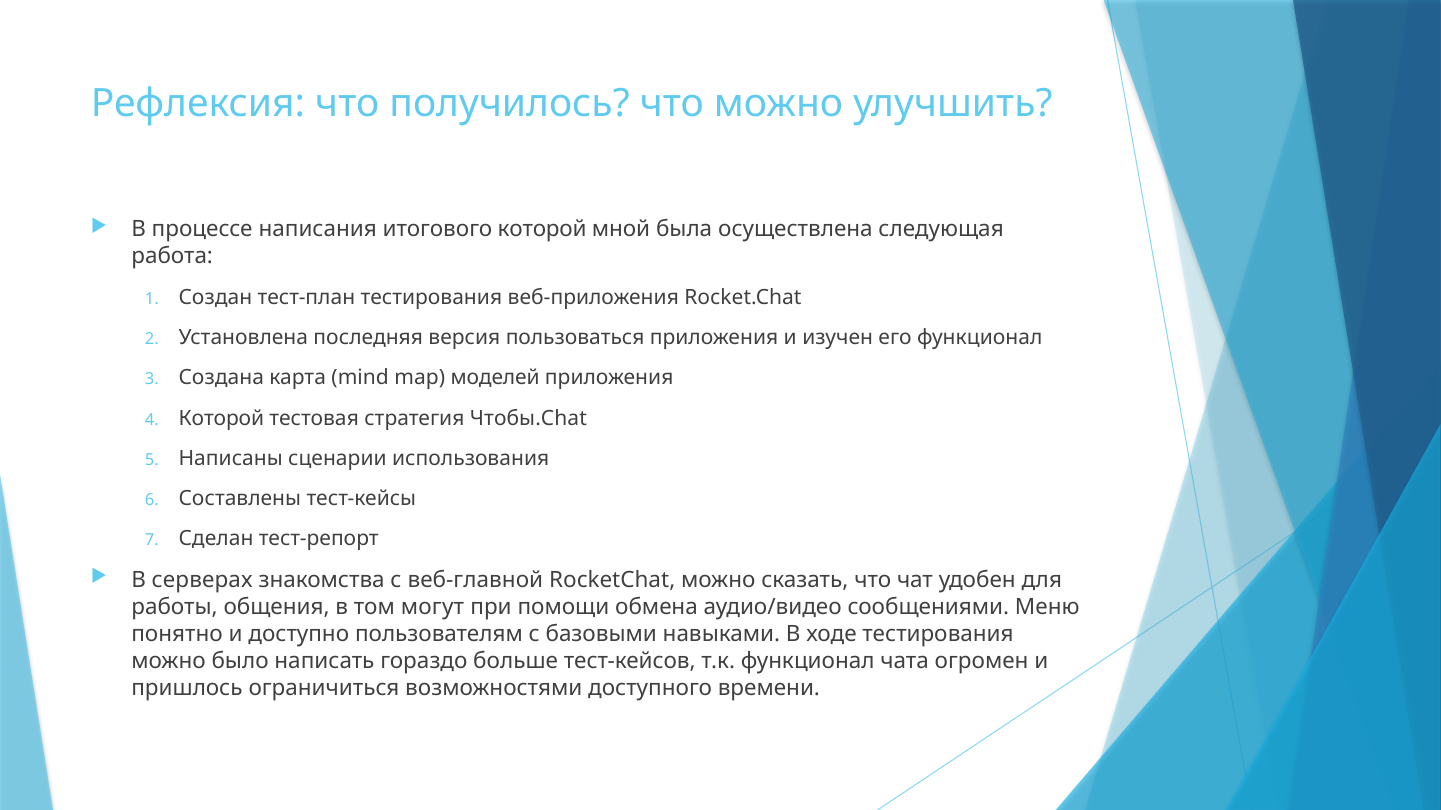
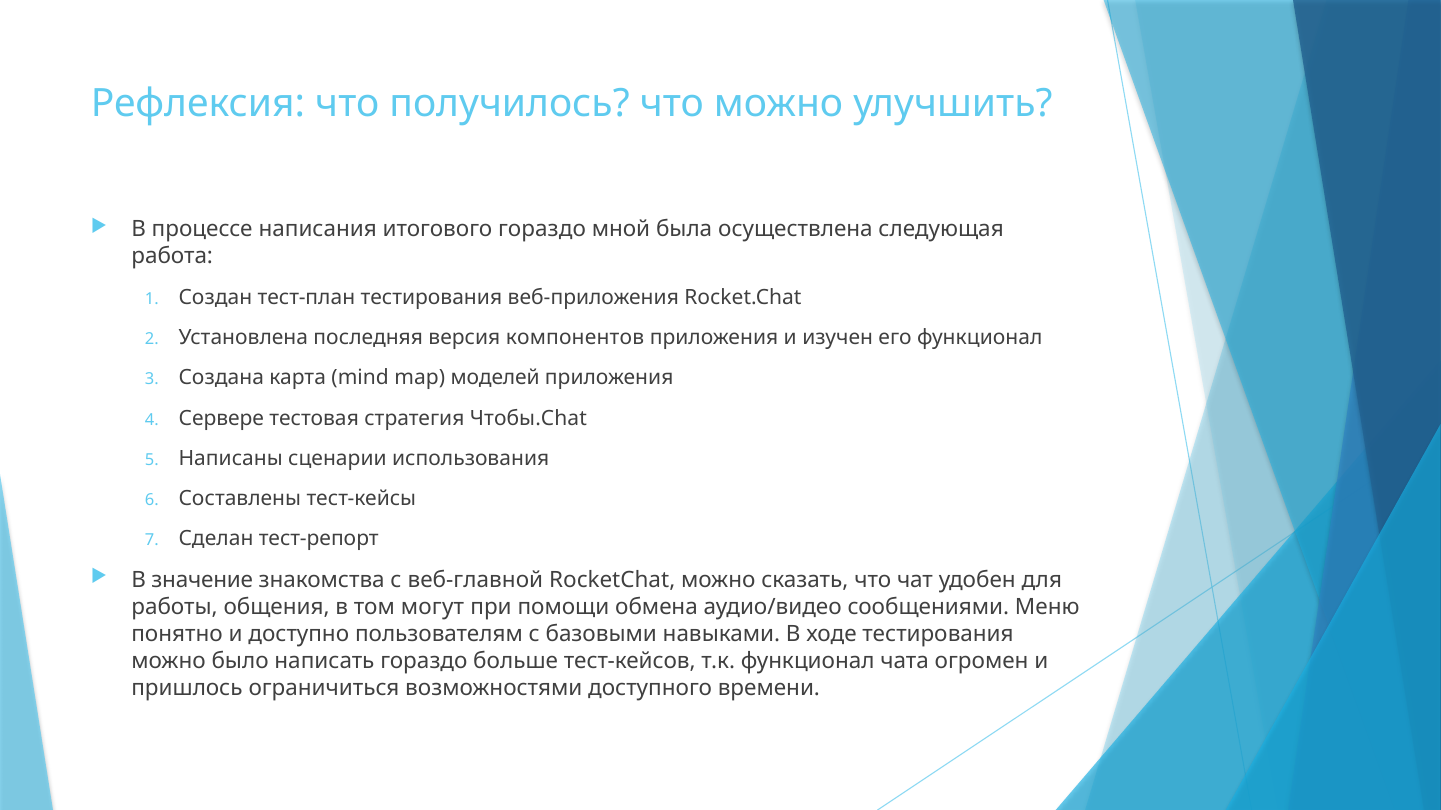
итогового которой: которой -> гораздо
пользоваться: пользоваться -> компонентов
Которой at (221, 418): Которой -> Сервере
серверах: серверах -> значение
